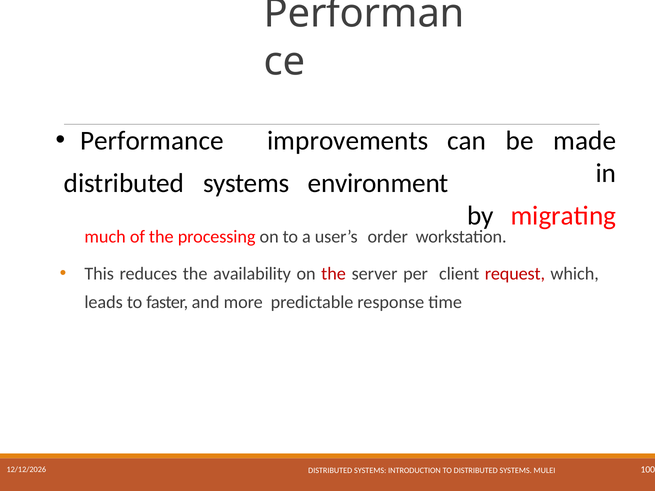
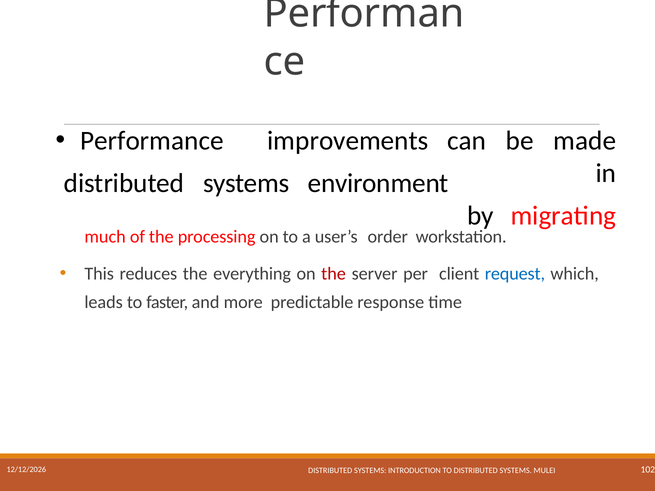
availability: availability -> everything
request colour: red -> blue
100: 100 -> 102
